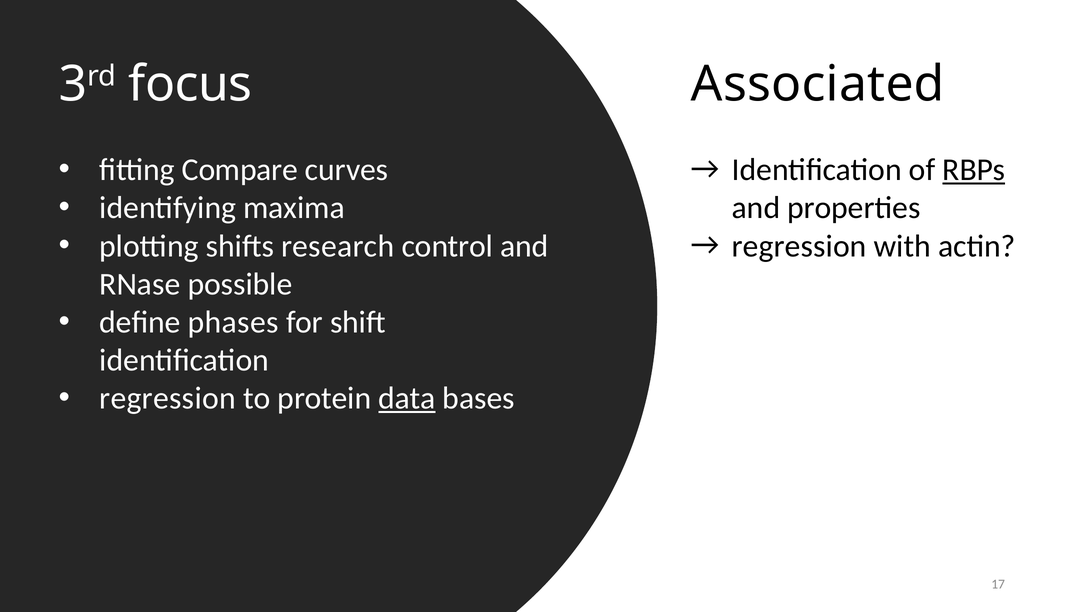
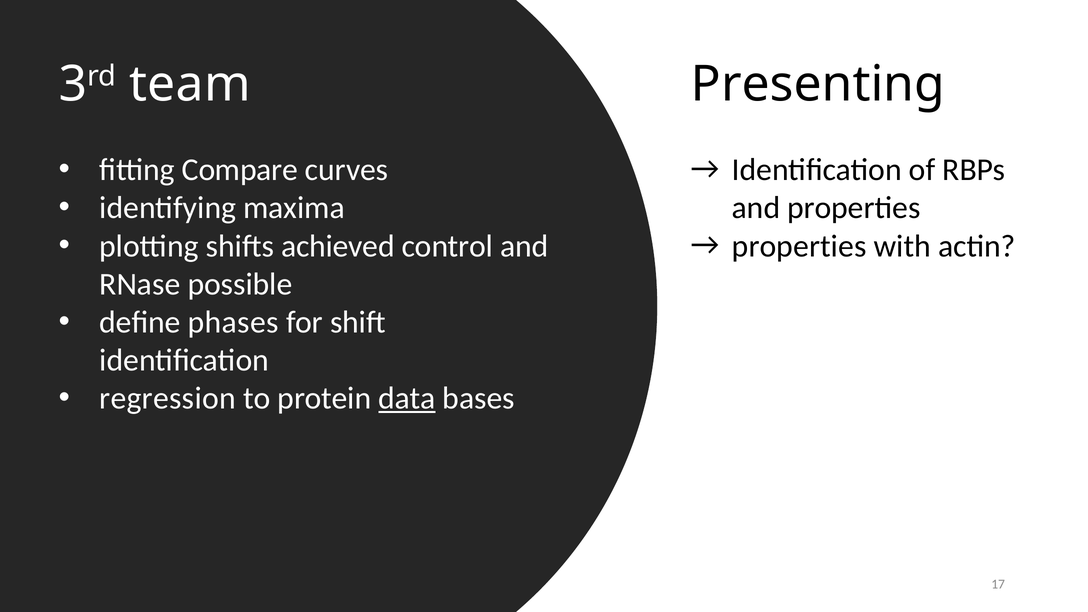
focus: focus -> team
Associated: Associated -> Presenting
RBPs underline: present -> none
research: research -> achieved
regression at (799, 246): regression -> properties
